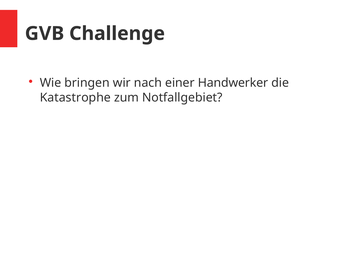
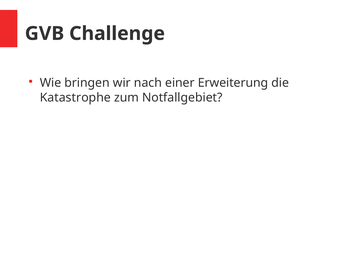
Handwerker: Handwerker -> Erweiterung
